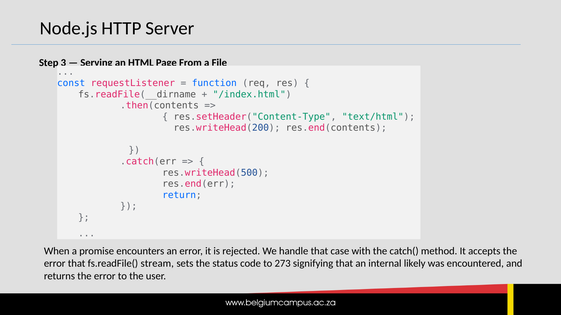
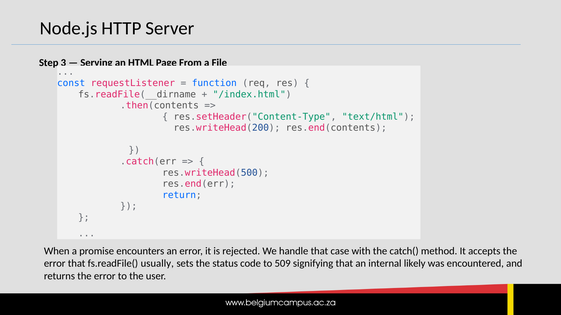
stream: stream -> usually
273: 273 -> 509
